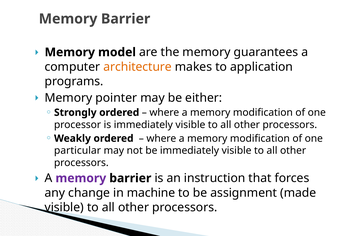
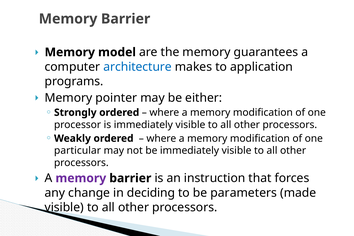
architecture colour: orange -> blue
machine: machine -> deciding
assignment: assignment -> parameters
